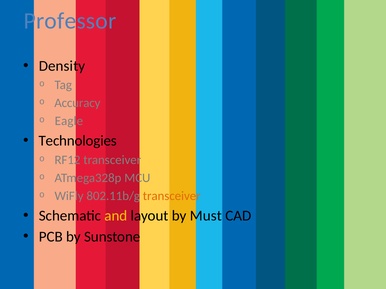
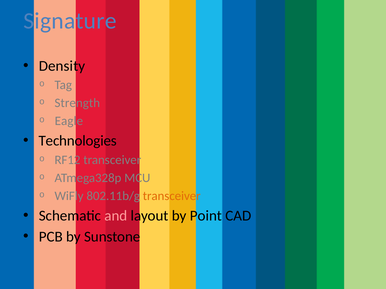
Professor: Professor -> Signature
Accuracy: Accuracy -> Strength
and colour: yellow -> pink
Must: Must -> Point
